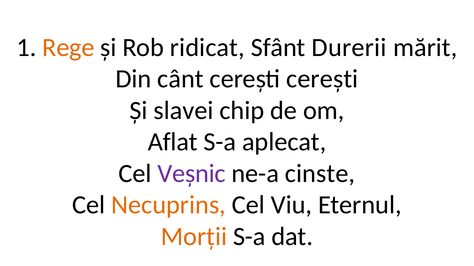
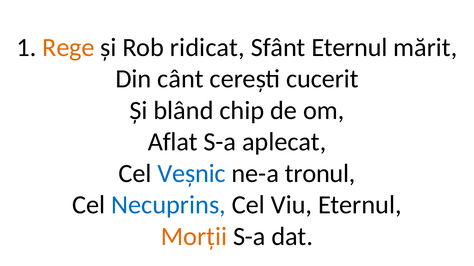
Sfânt Durerii: Durerii -> Eternul
cerești cerești: cerești -> cucerit
slavei: slavei -> blând
Veșnic colour: purple -> blue
cinste: cinste -> tronul
Necuprins colour: orange -> blue
